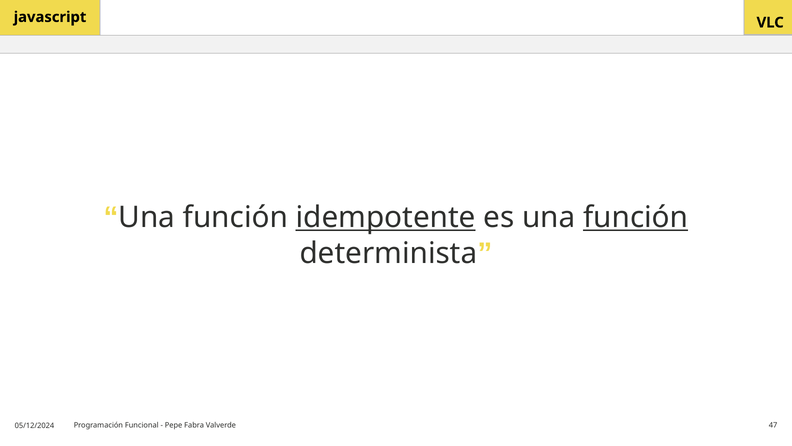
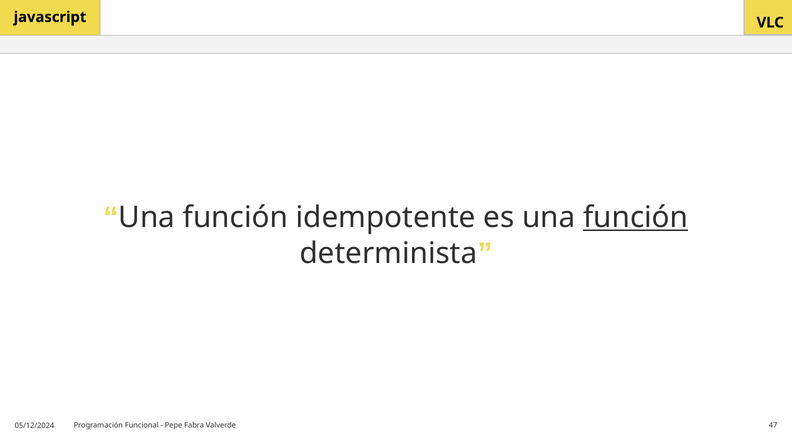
idempotente underline: present -> none
